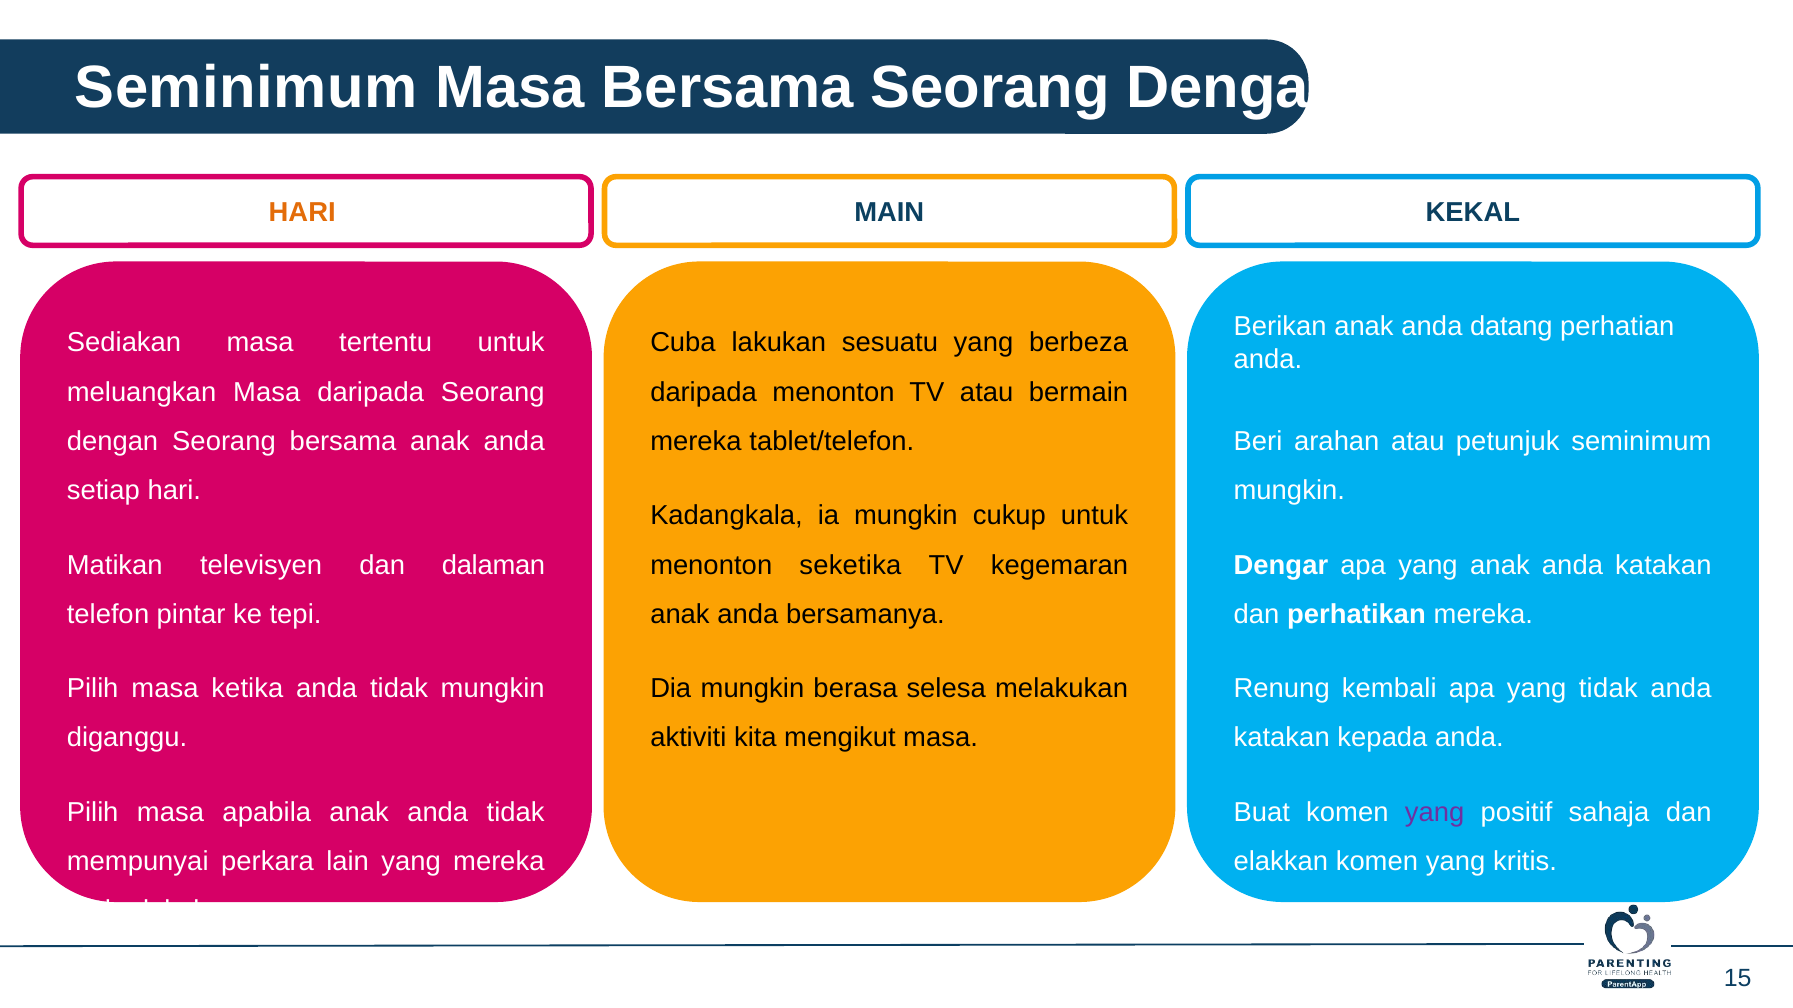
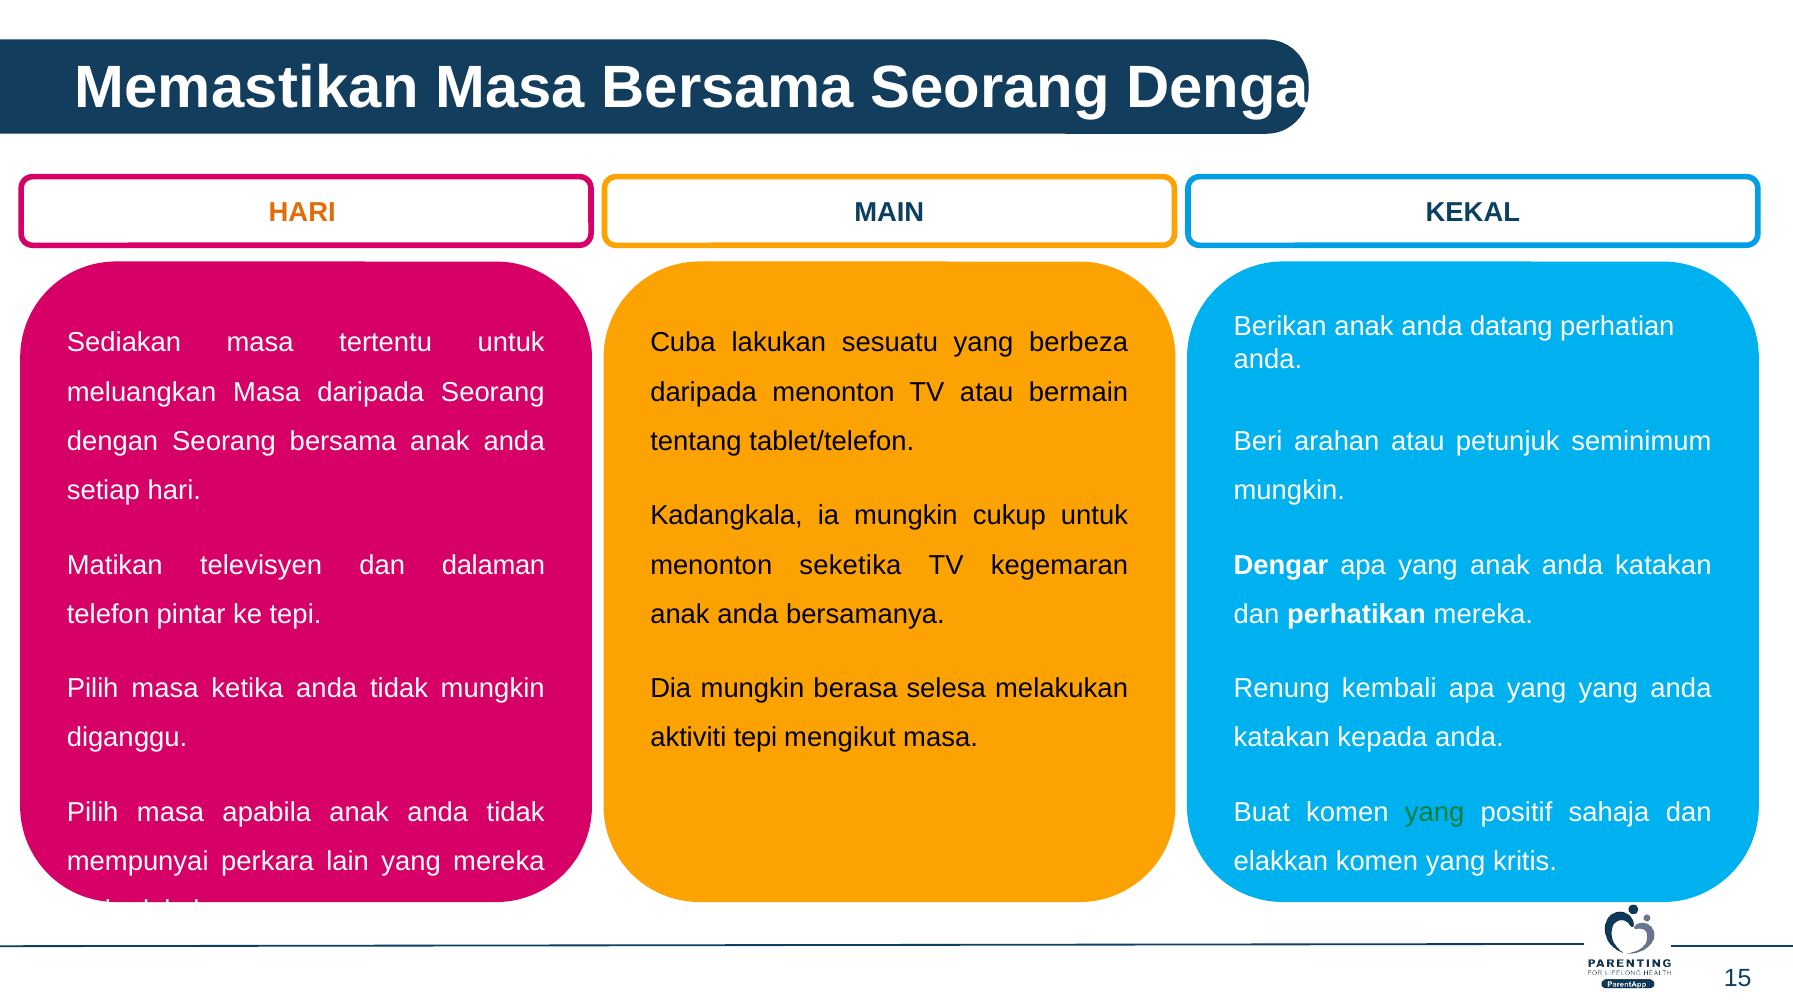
Seminimum at (246, 88): Seminimum -> Memastikan
mereka at (696, 442): mereka -> tentang
yang tidak: tidak -> yang
aktiviti kita: kita -> tepi
yang at (1435, 813) colour: purple -> green
